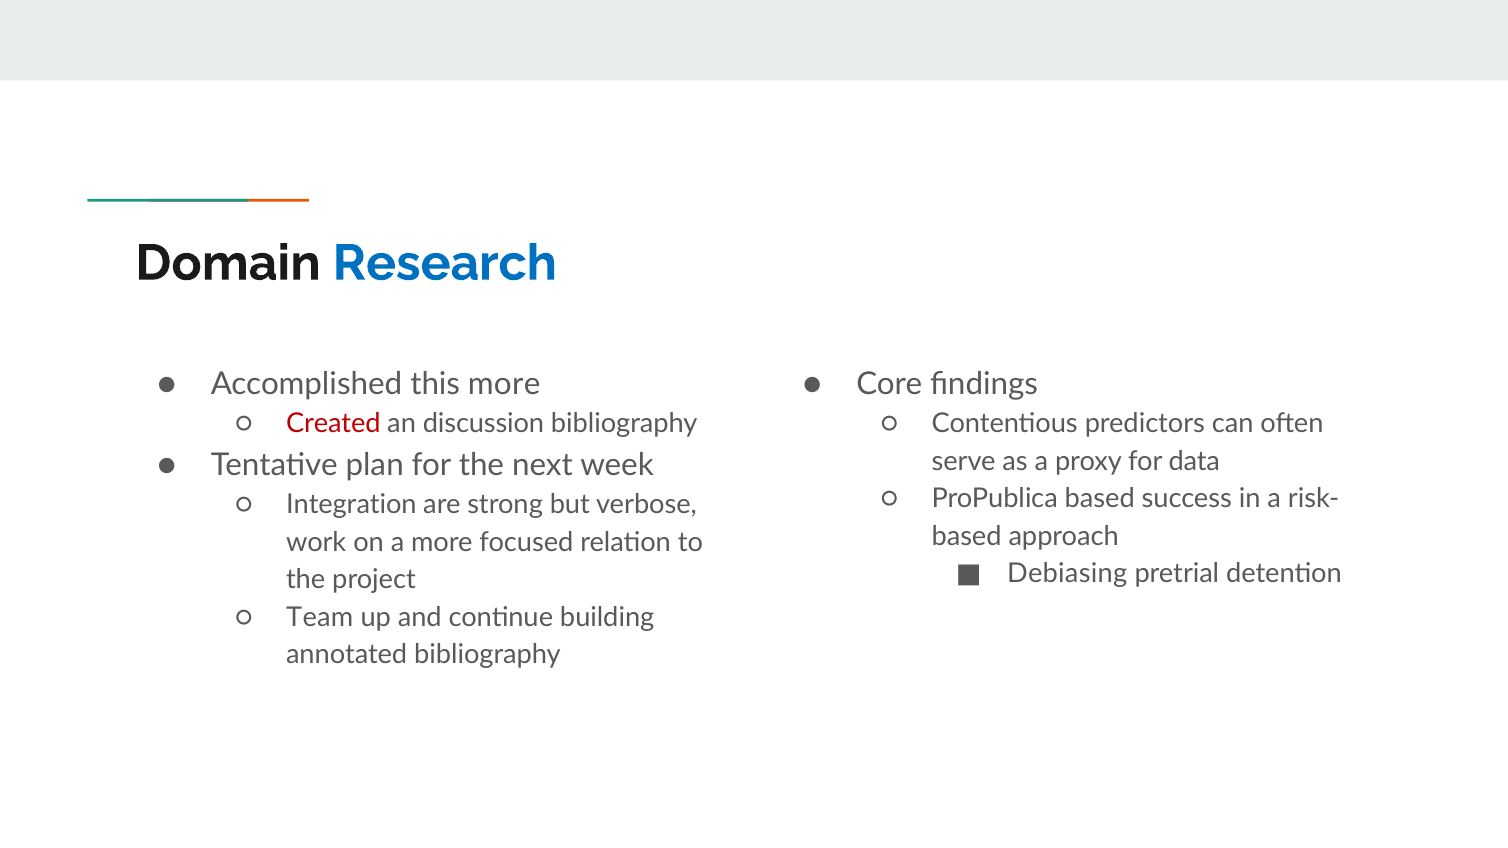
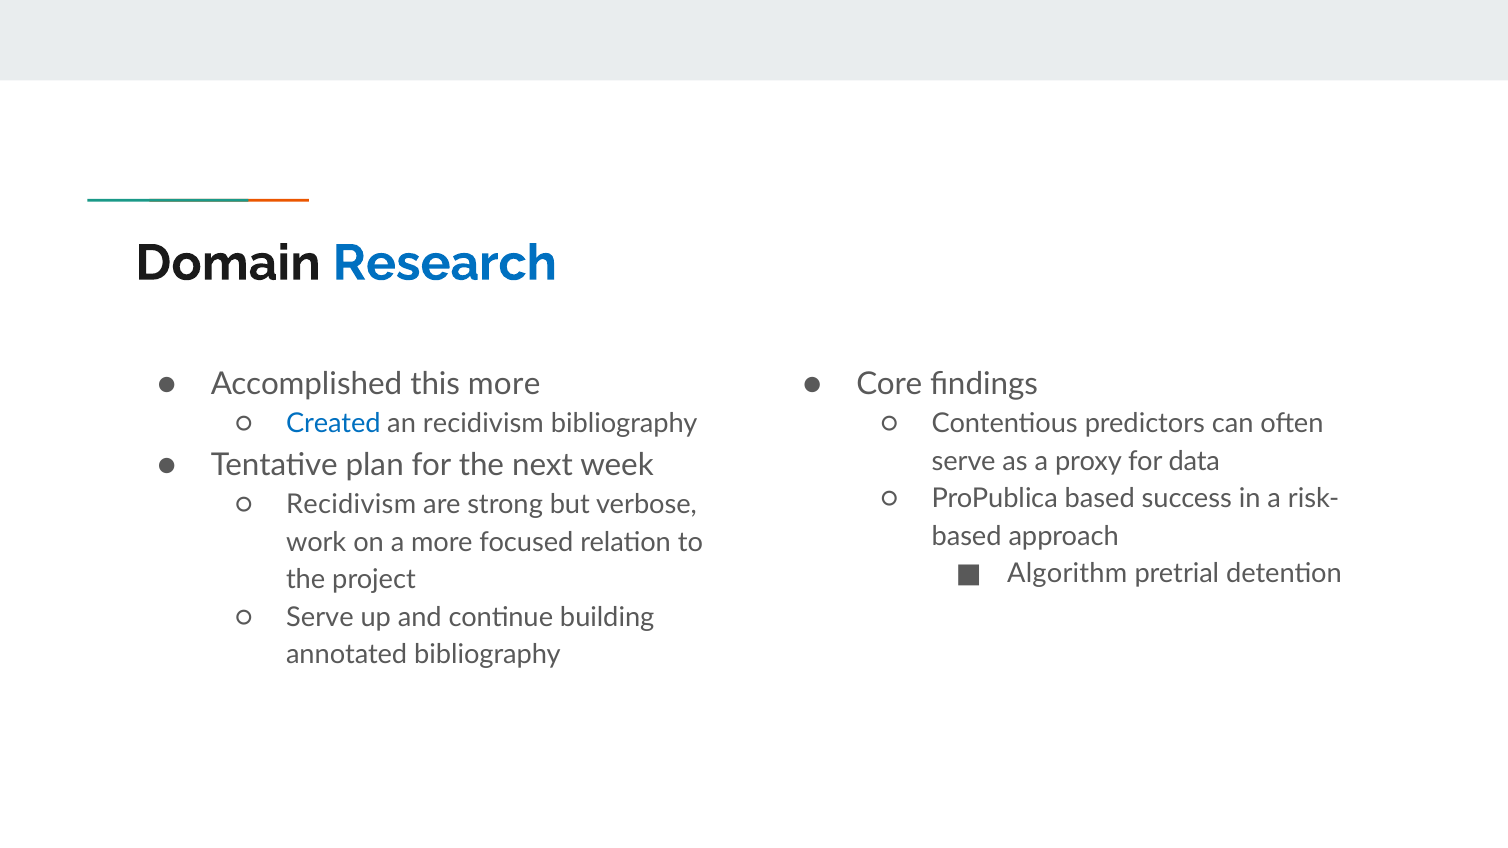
Created colour: red -> blue
an discussion: discussion -> recidivism
Integration at (351, 505): Integration -> Recidivism
Debiasing: Debiasing -> Algorithm
Team at (320, 617): Team -> Serve
